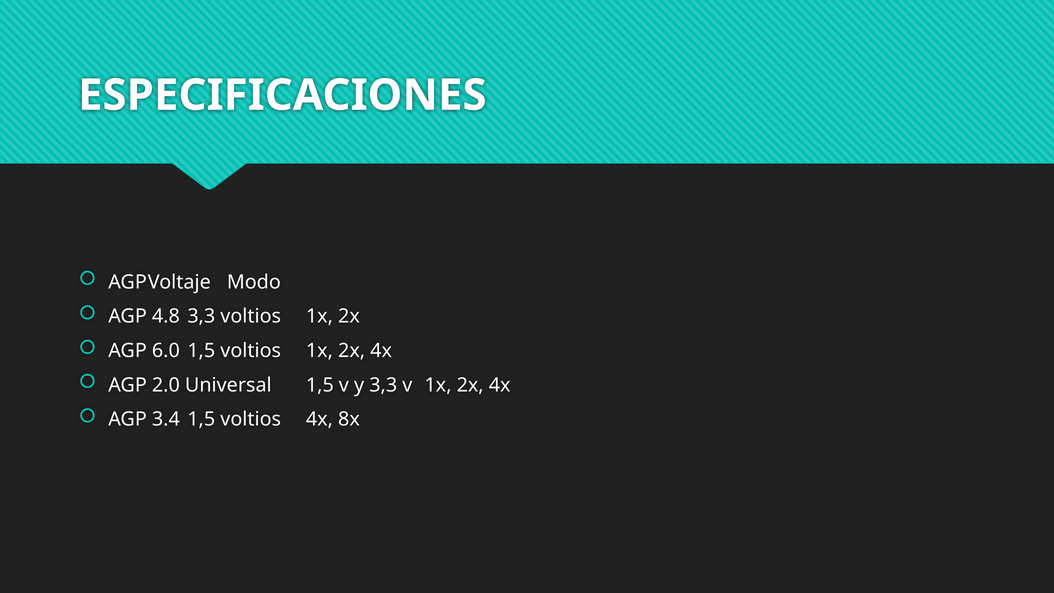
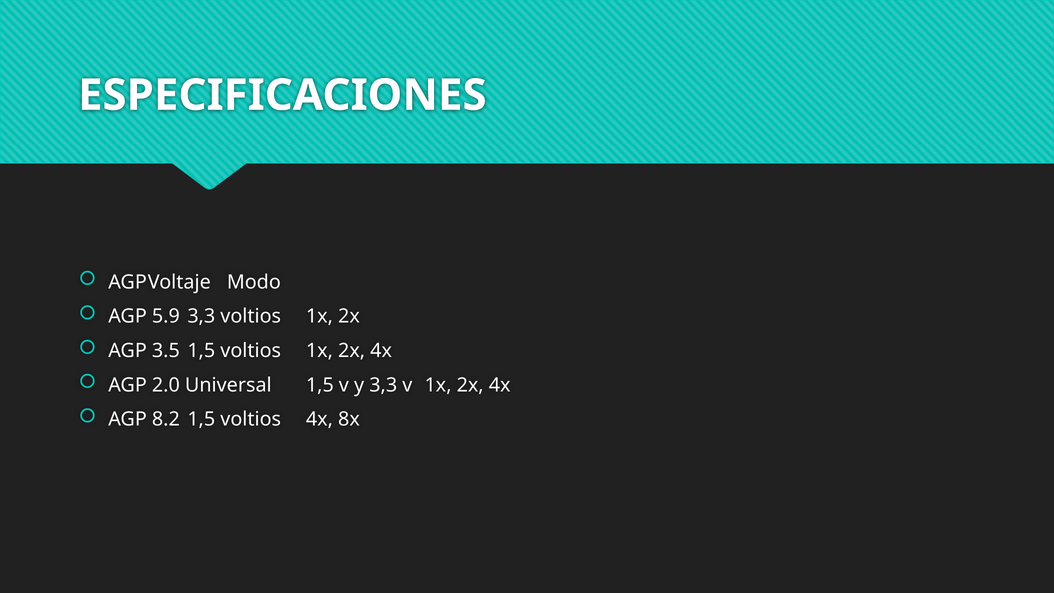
4.8: 4.8 -> 5.9
6.0: 6.0 -> 3.5
3.4: 3.4 -> 8.2
